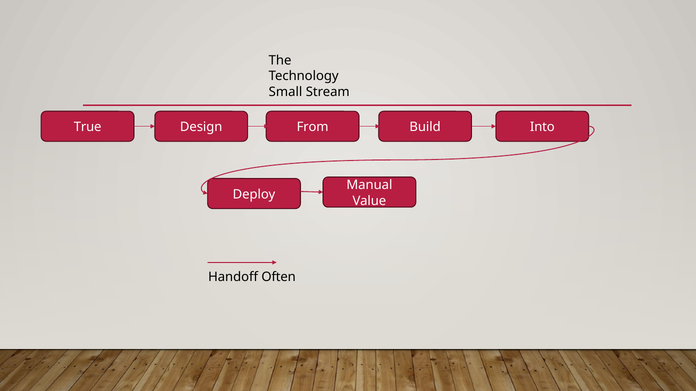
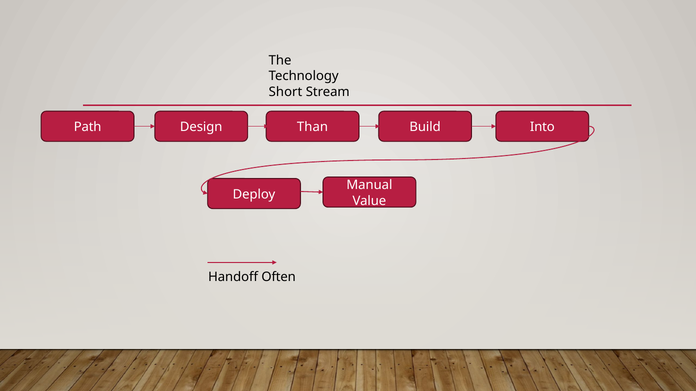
Small: Small -> Short
True: True -> Path
From: From -> Than
